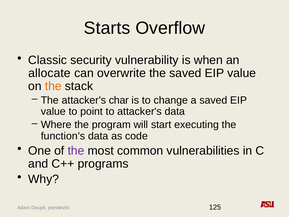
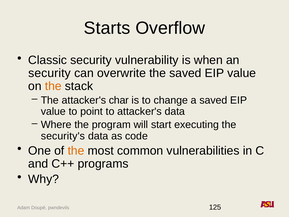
allocate at (50, 73): allocate -> security
function's: function's -> security's
the at (76, 151) colour: purple -> orange
